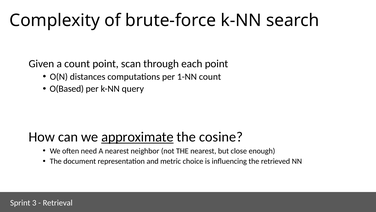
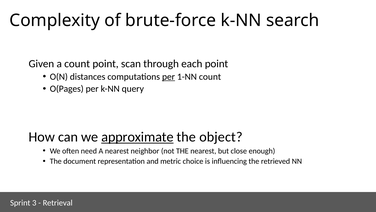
per at (169, 77) underline: none -> present
O(Based: O(Based -> O(Pages
cosine: cosine -> object
